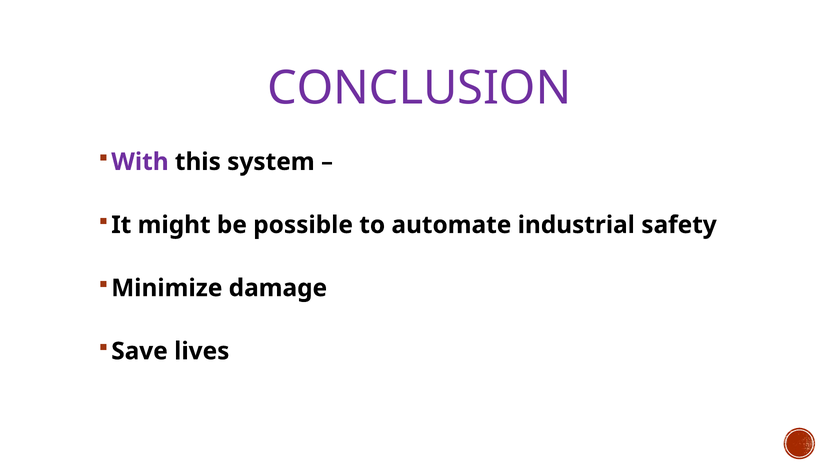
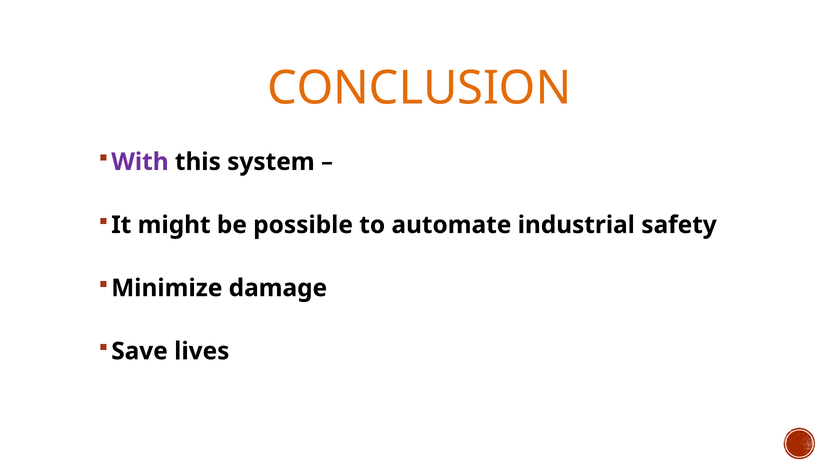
CONCLUSION colour: purple -> orange
